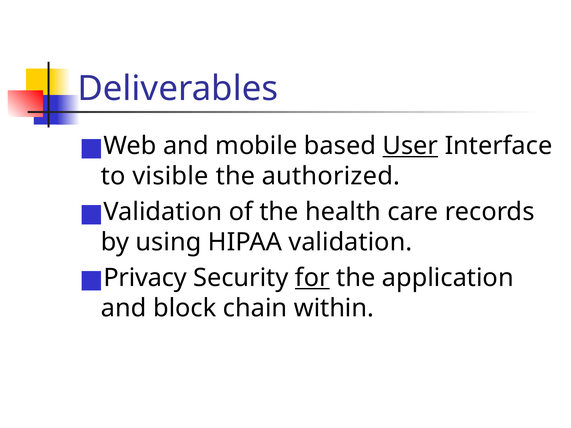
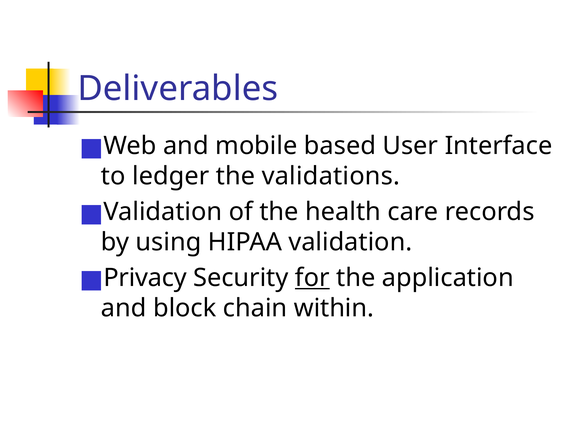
User underline: present -> none
visible: visible -> ledger
authorized: authorized -> validations
